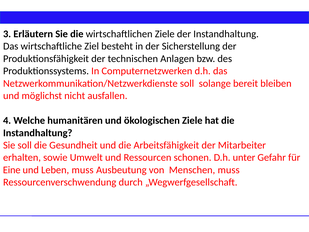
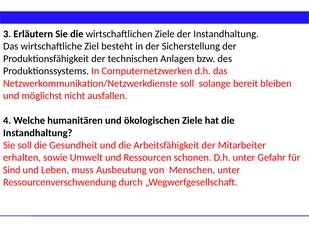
Eine: Eine -> Sind
Menschen muss: muss -> unter
